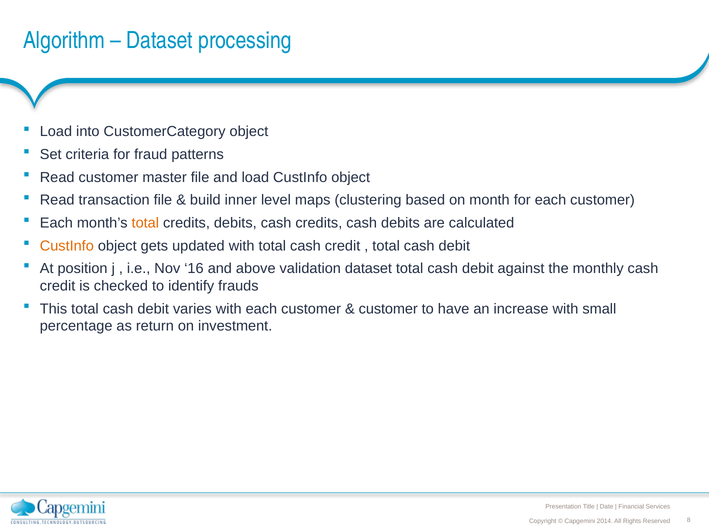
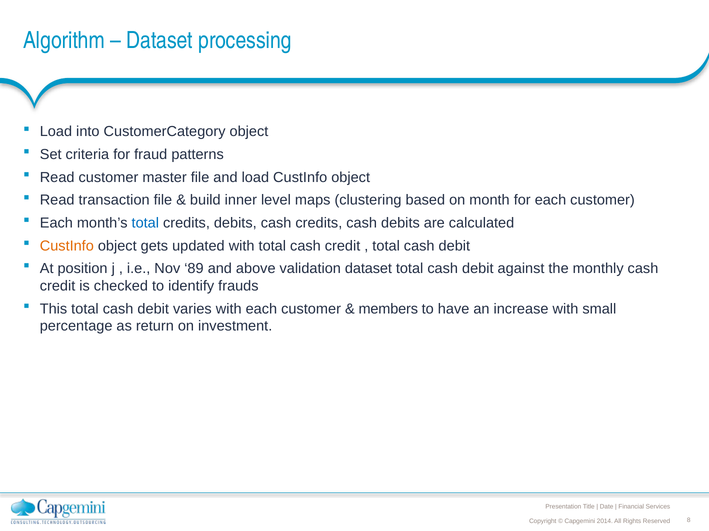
total at (145, 223) colour: orange -> blue
16: 16 -> 89
customer at (388, 309): customer -> members
